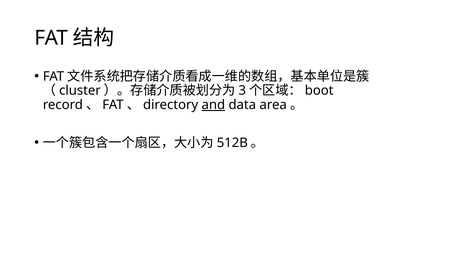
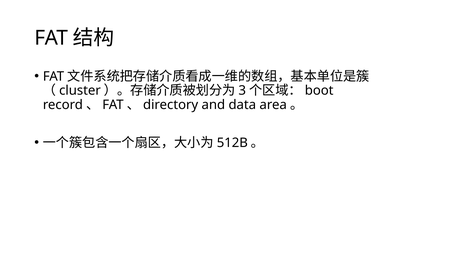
and underline: present -> none
